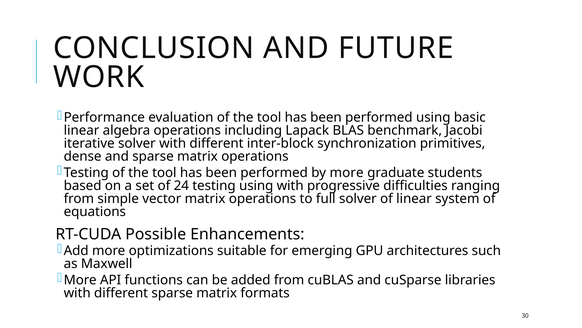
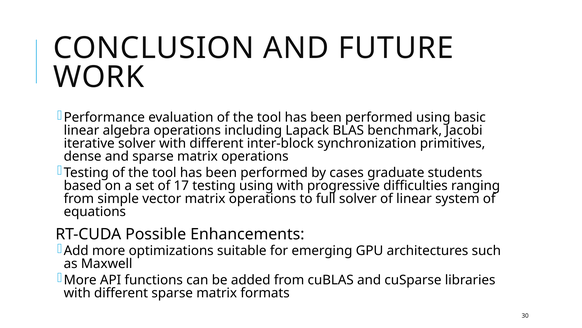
by more: more -> cases
24: 24 -> 17
